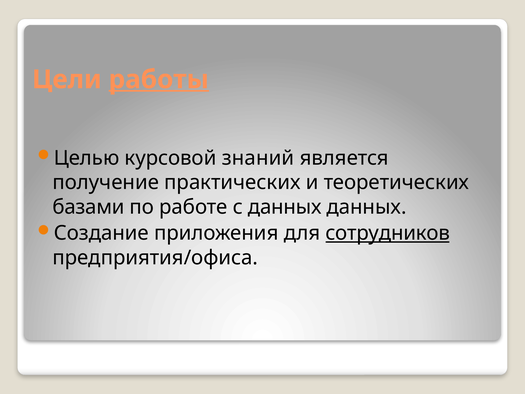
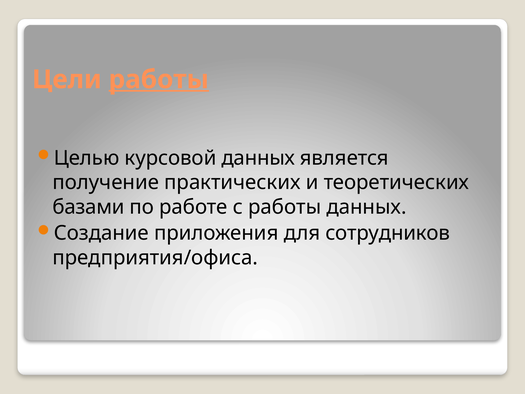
курсовой знаний: знаний -> данных
с данных: данных -> работы
сотрудников underline: present -> none
